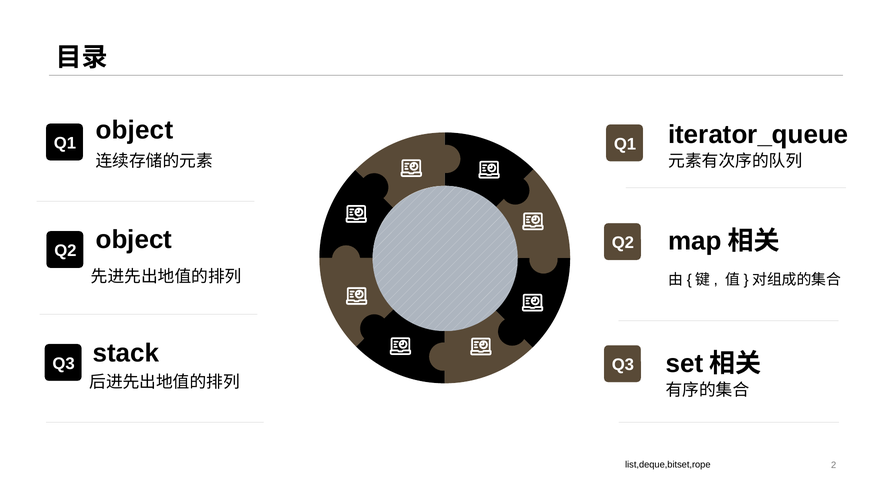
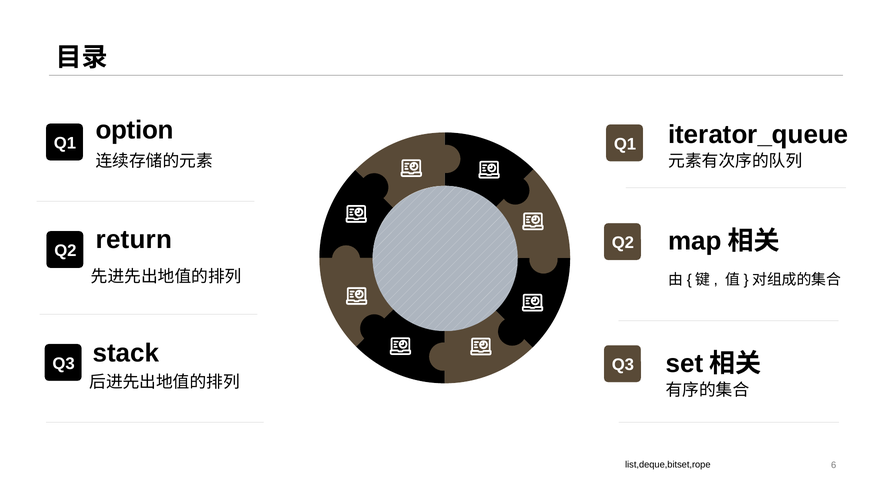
object at (135, 130): object -> option
object at (134, 240): object -> return
2: 2 -> 6
